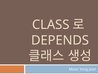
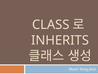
DEPENDS: DEPENDS -> INHERITS
